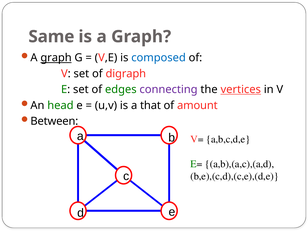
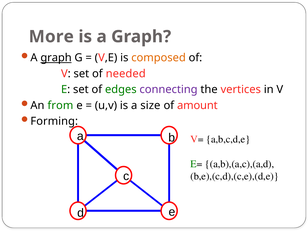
Same: Same -> More
composed colour: blue -> orange
digraph: digraph -> needed
vertices underline: present -> none
head: head -> from
that: that -> size
Between: Between -> Forming
